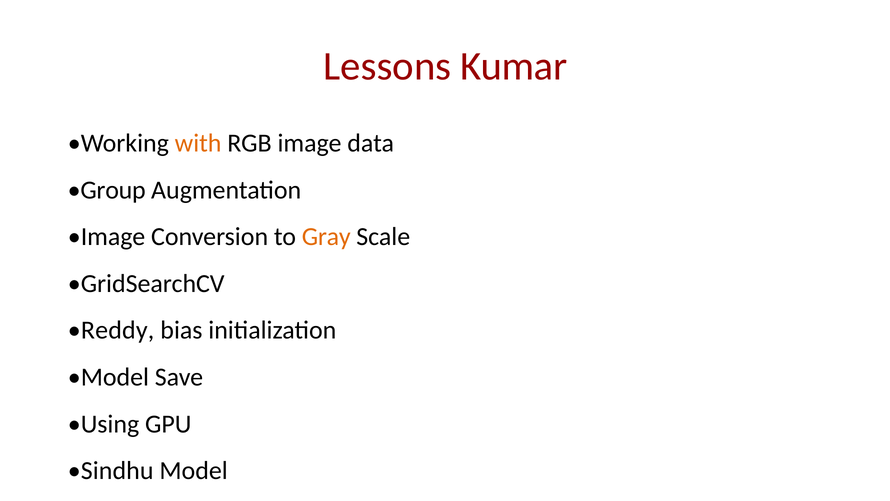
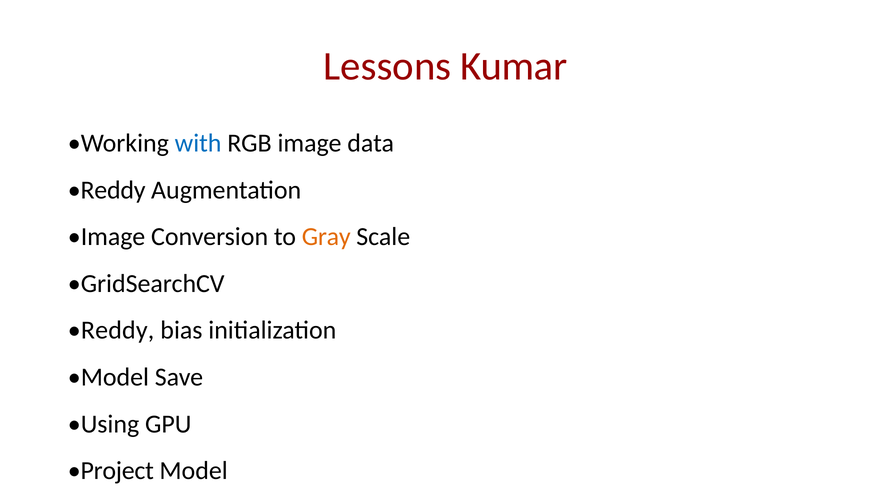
with colour: orange -> blue
Group at (107, 190): Group -> Reddy
Sindhu: Sindhu -> Project
